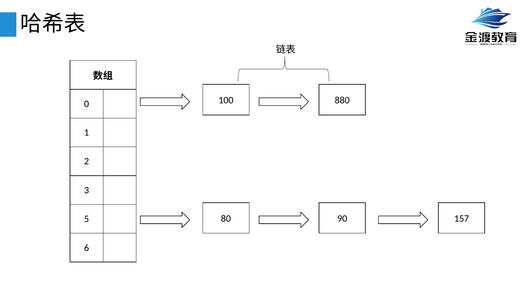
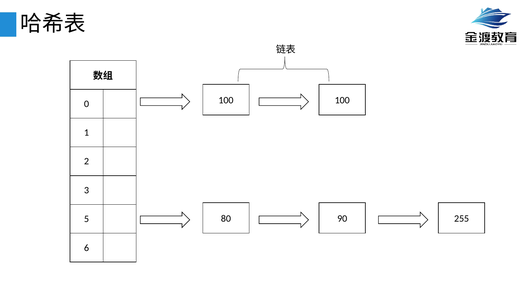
100 880: 880 -> 100
157: 157 -> 255
